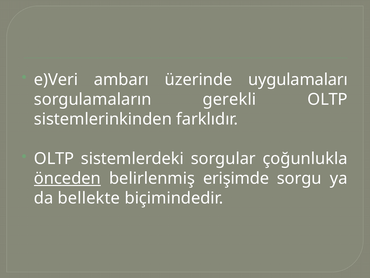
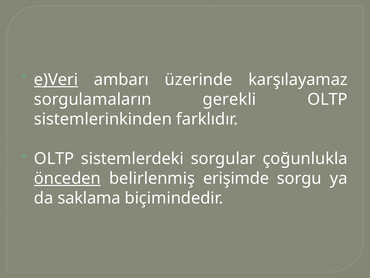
e)Veri underline: none -> present
uygulamaları: uygulamaları -> karşılayamaz
bellekte: bellekte -> saklama
